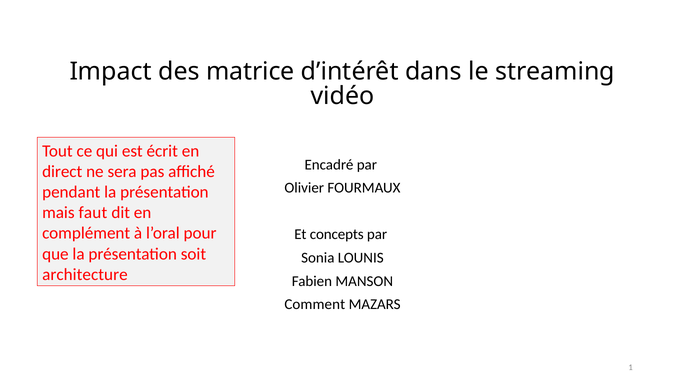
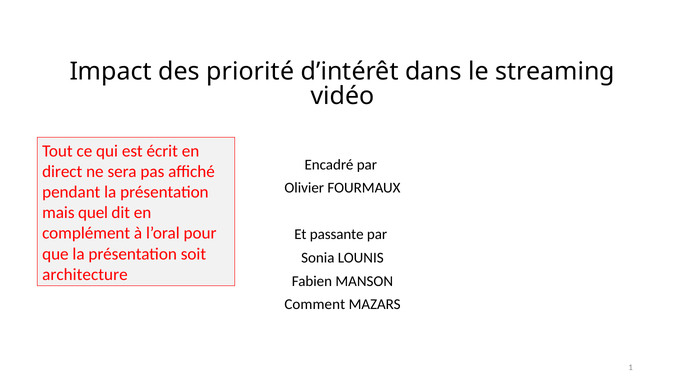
matrice: matrice -> priorité
faut: faut -> quel
concepts: concepts -> passante
